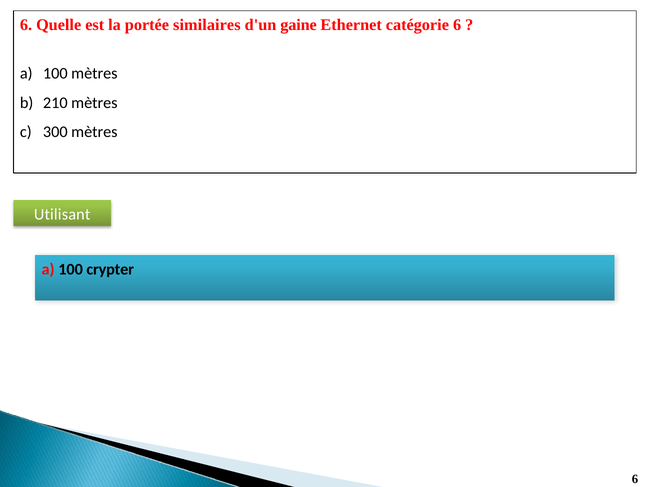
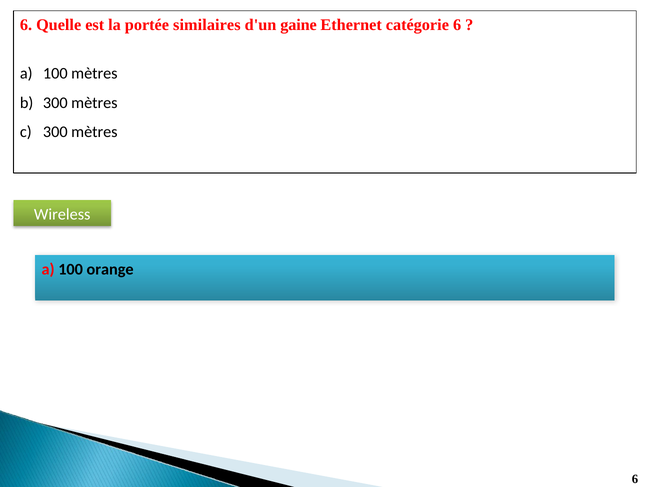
210 at (55, 103): 210 -> 300
Utilisant: Utilisant -> Wireless
crypter: crypter -> orange
